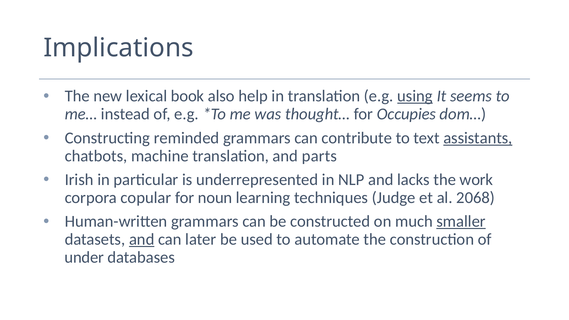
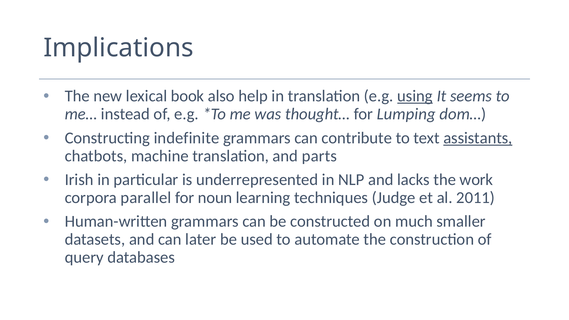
Occupies: Occupies -> Lumping
reminded: reminded -> indefinite
copular: copular -> parallel
2068: 2068 -> 2011
smaller underline: present -> none
and at (142, 239) underline: present -> none
under: under -> query
